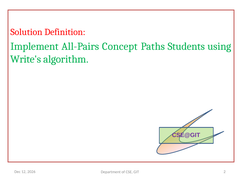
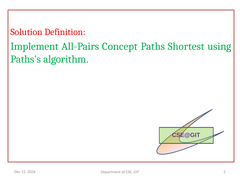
Students: Students -> Shortest
Write's: Write's -> Paths's
